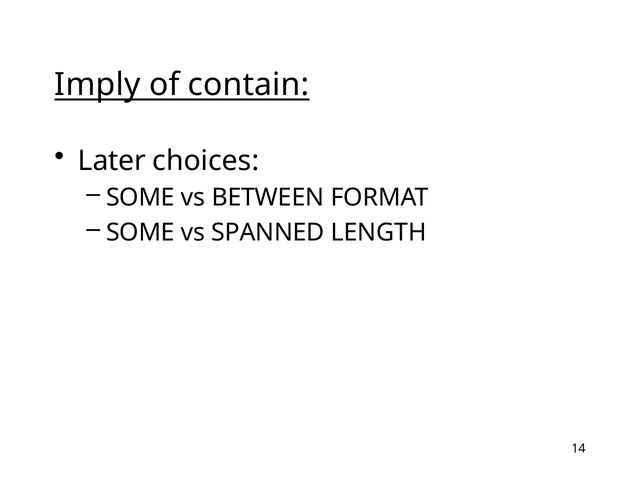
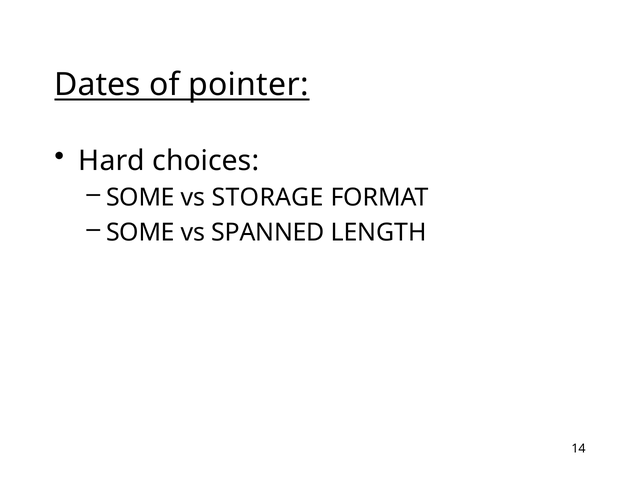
Imply: Imply -> Dates
contain: contain -> pointer
Later: Later -> Hard
BETWEEN: BETWEEN -> STORAGE
